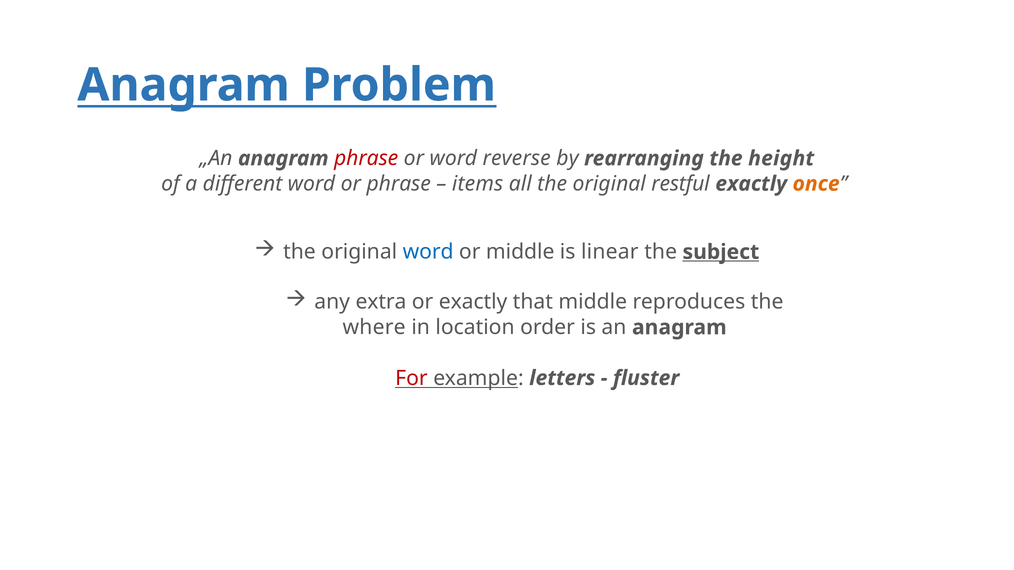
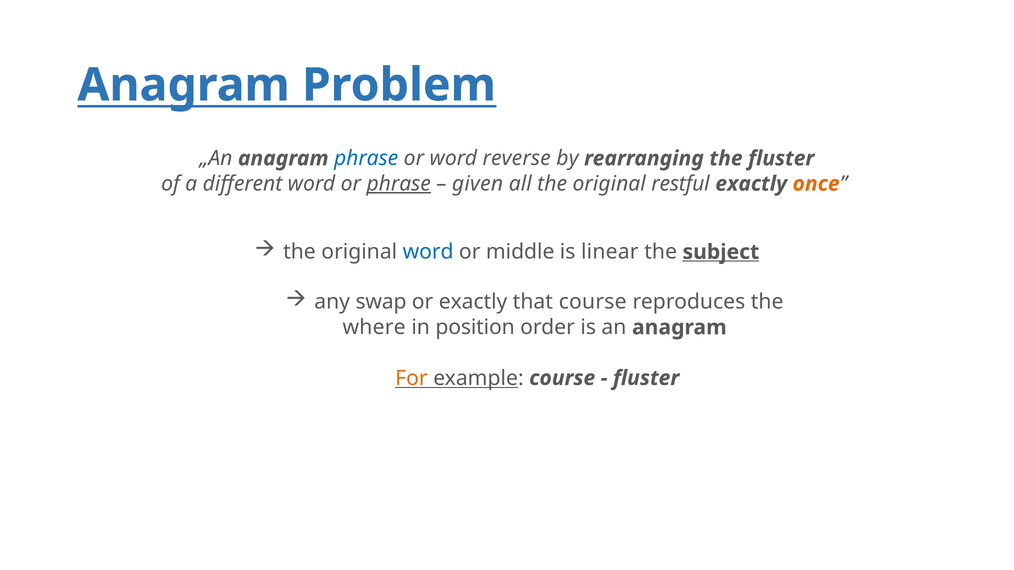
phrase at (366, 159) colour: red -> blue
the height: height -> fluster
phrase at (399, 184) underline: none -> present
items: items -> given
extra: extra -> swap
that middle: middle -> course
location: location -> position
For colour: red -> orange
example letters: letters -> course
